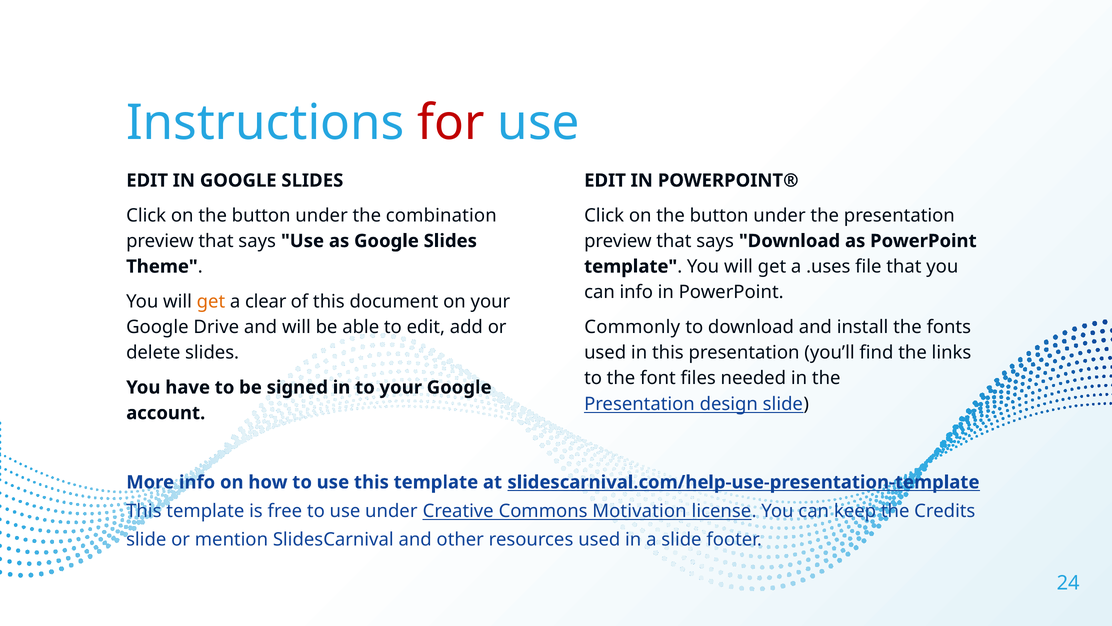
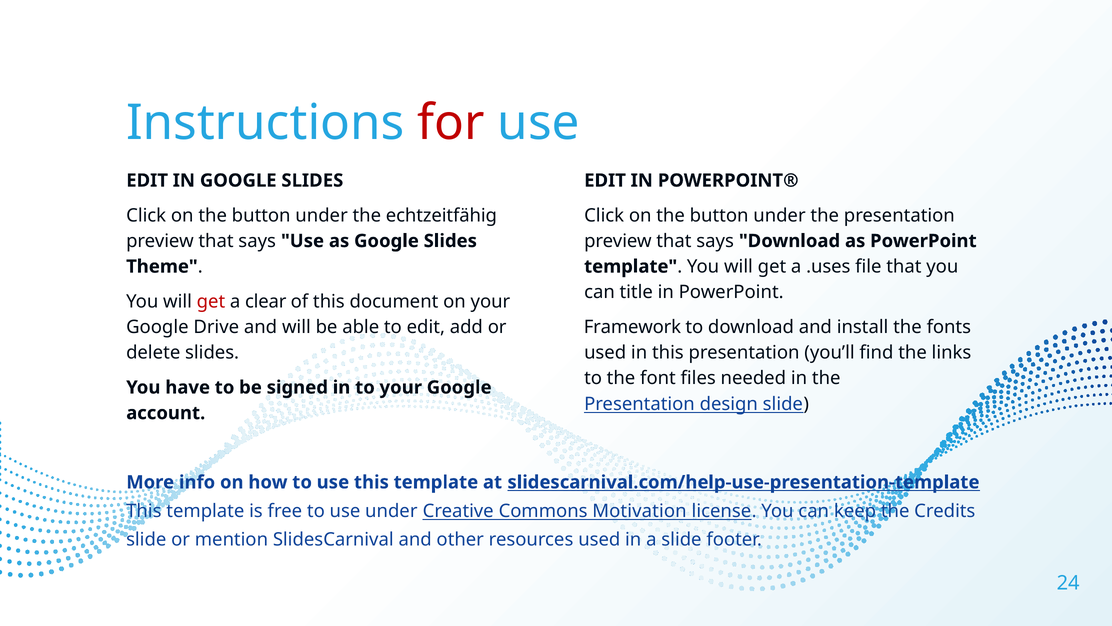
combination: combination -> echtzeitfähig
can info: info -> title
get at (211, 301) colour: orange -> red
Commonly: Commonly -> Framework
